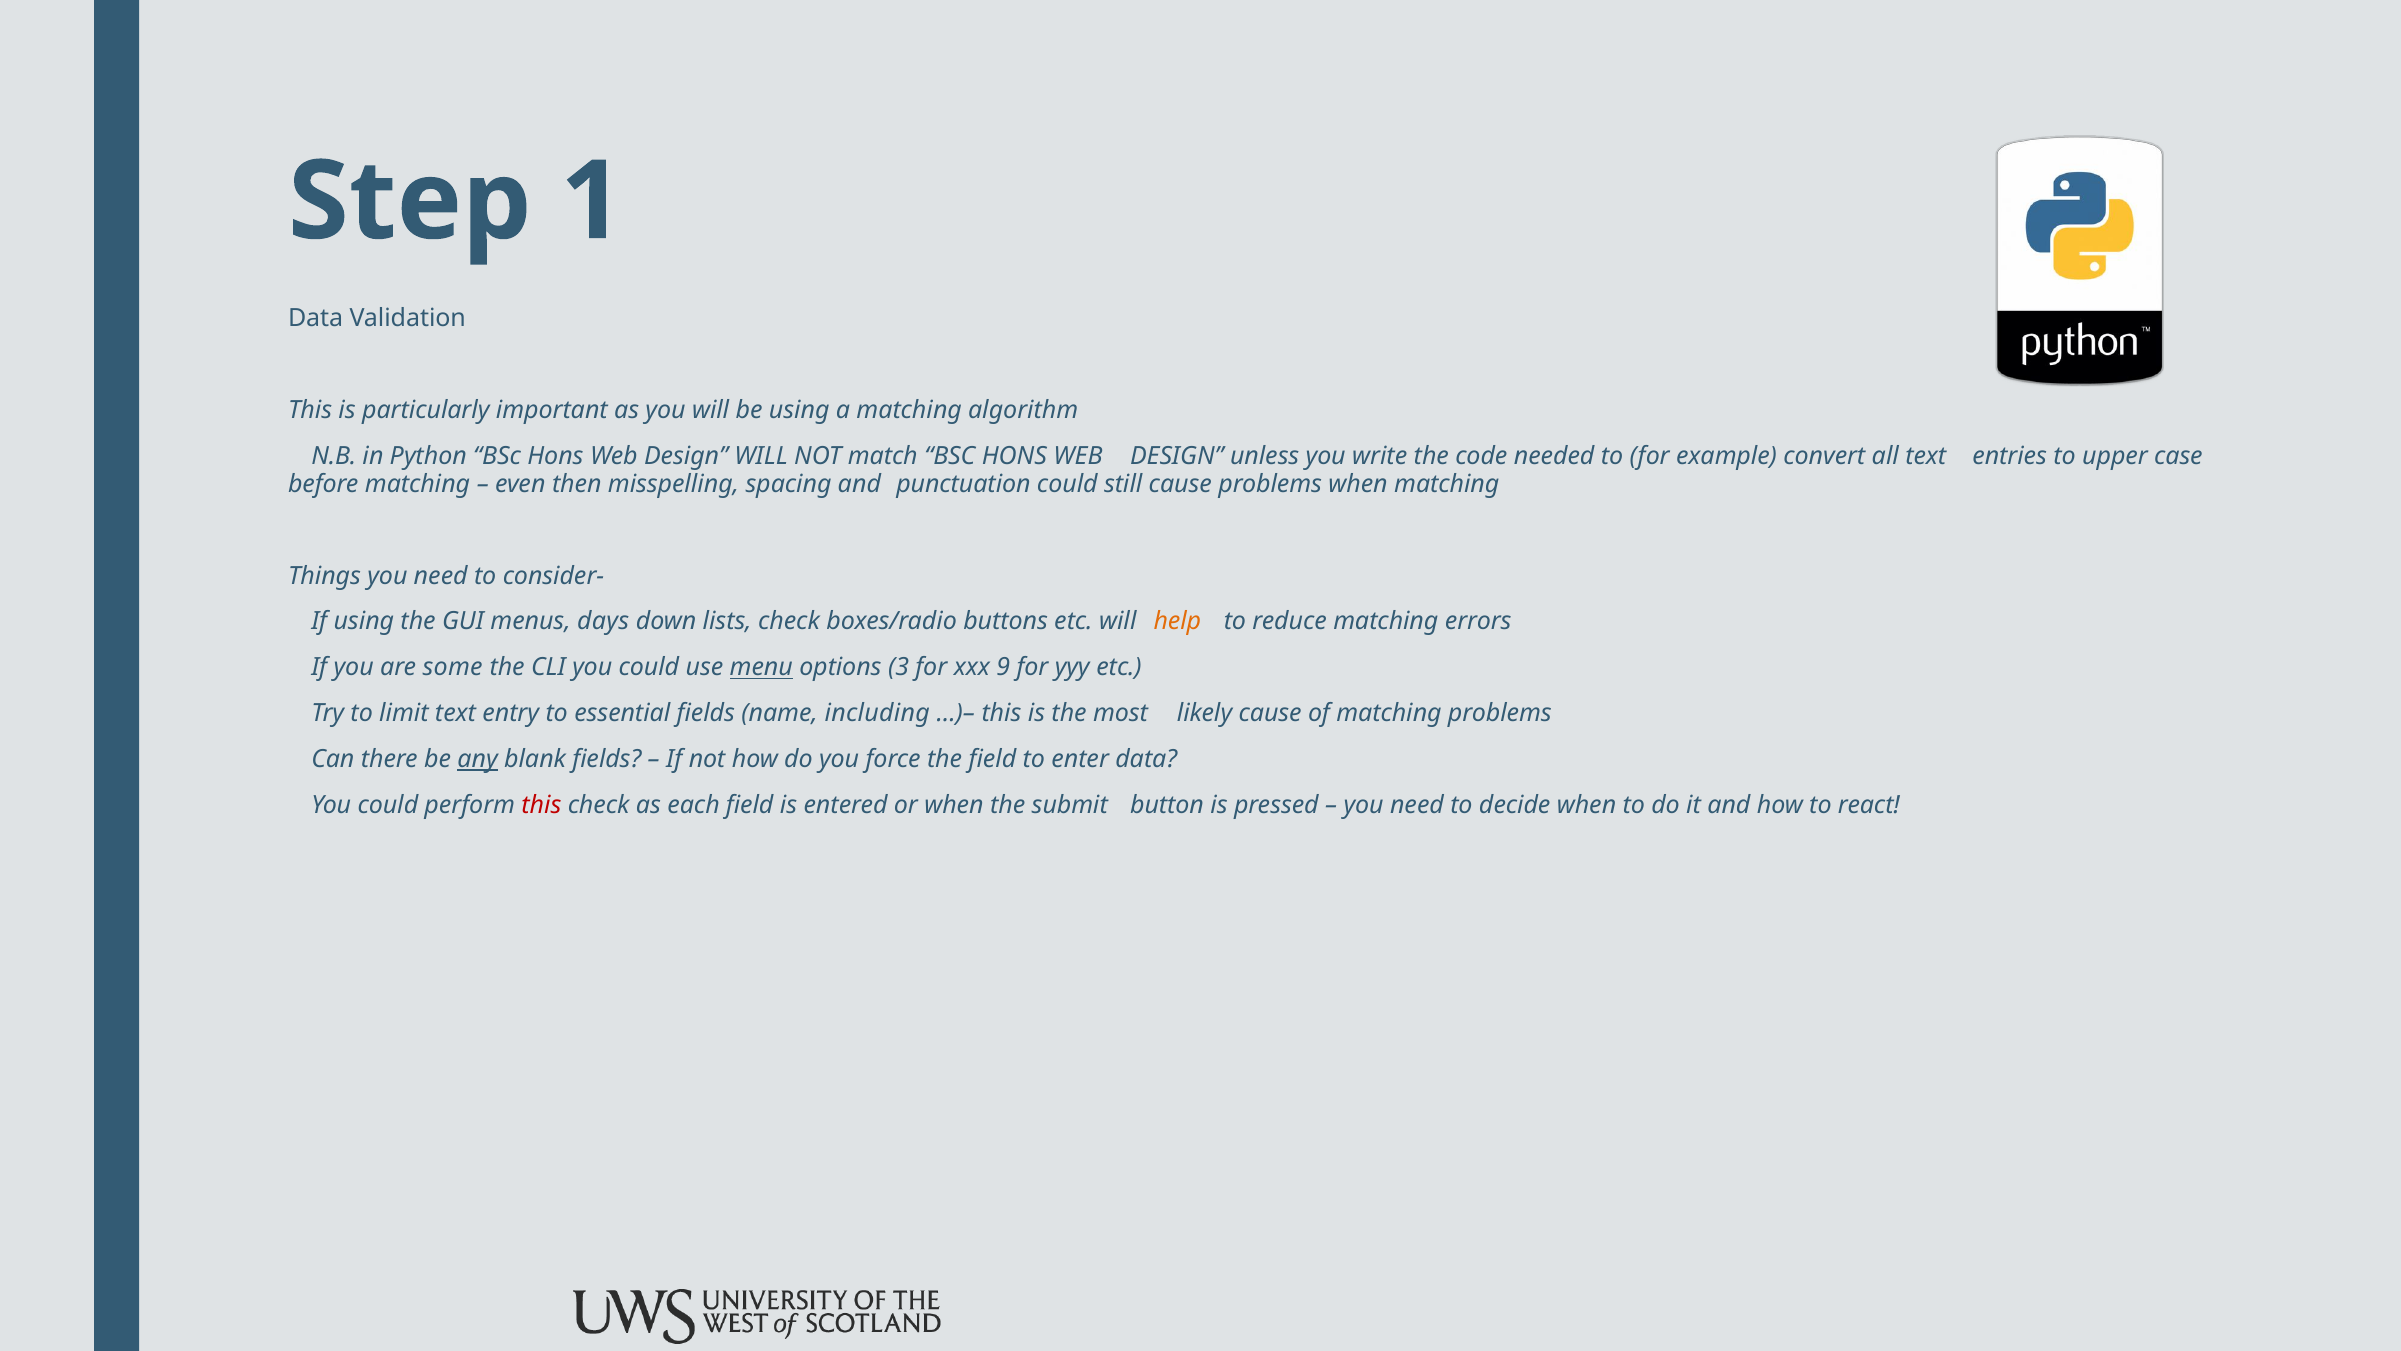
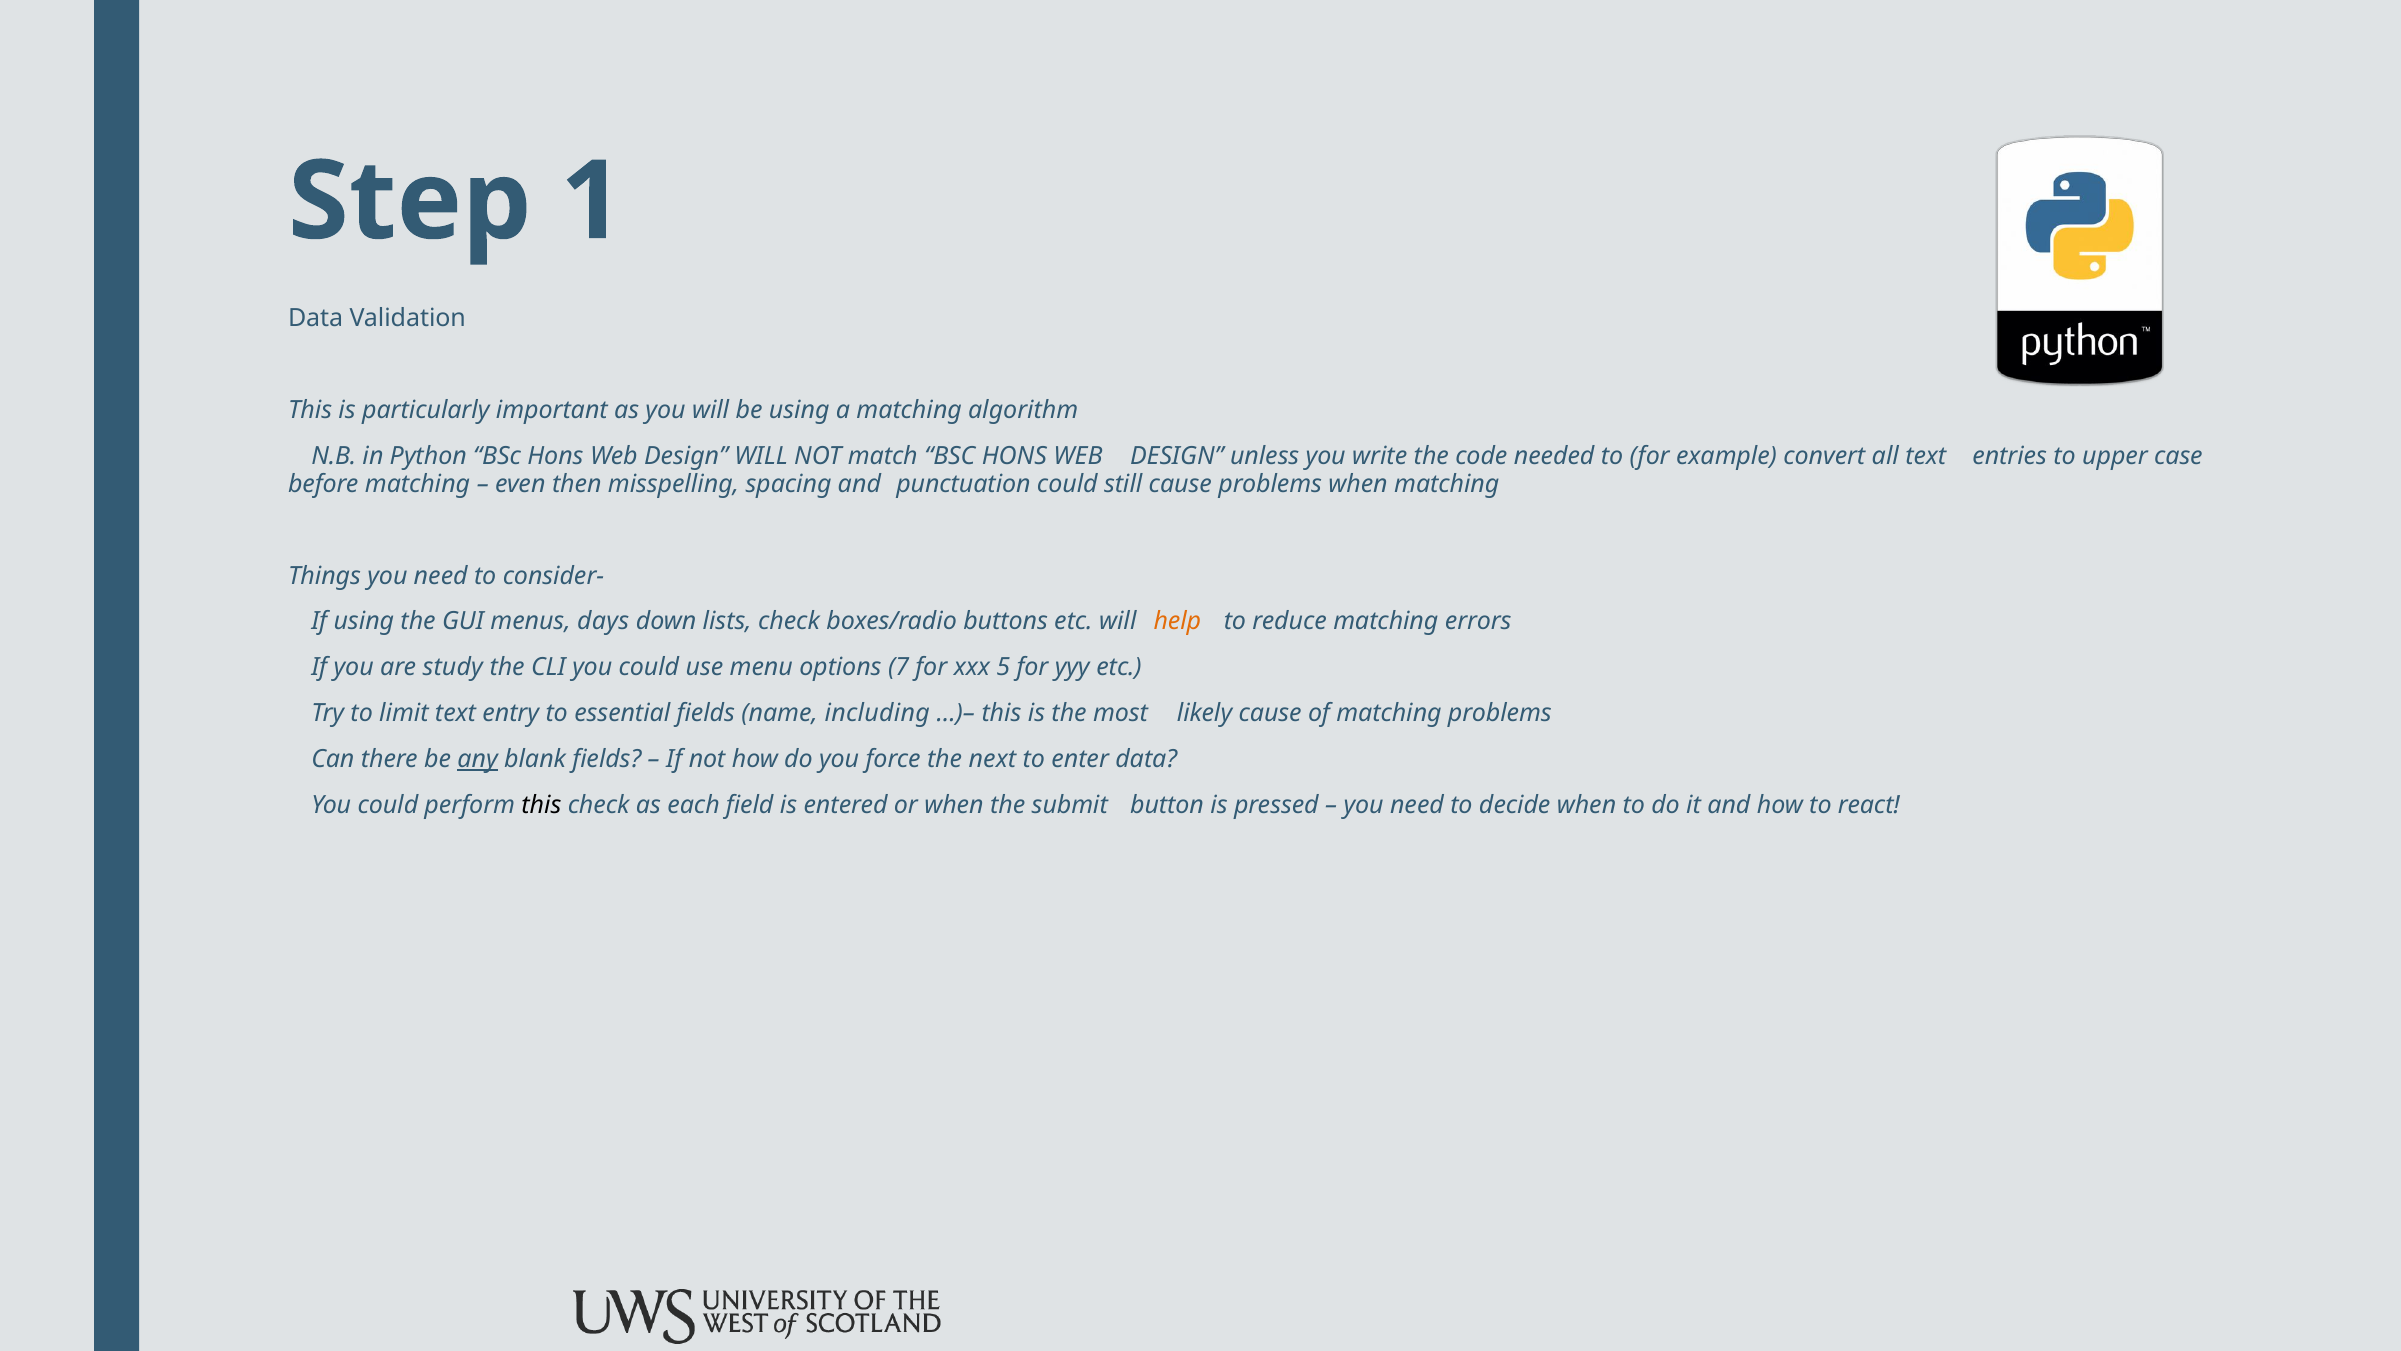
some: some -> study
menu underline: present -> none
3: 3 -> 7
9: 9 -> 5
the field: field -> next
this at (541, 805) colour: red -> black
